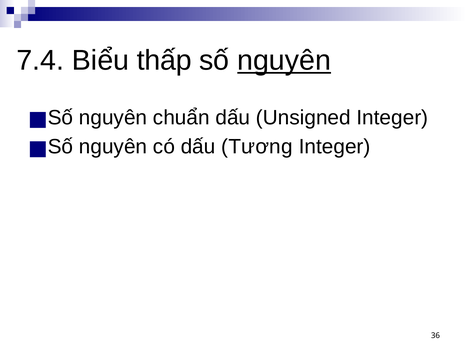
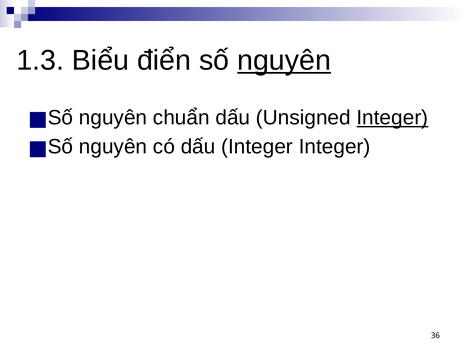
7.4: 7.4 -> 1.3
thấp: thấp -> điển
Integer at (392, 118) underline: none -> present
dấu Tương: Tương -> Integer
